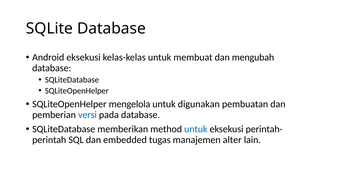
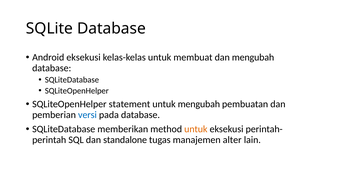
mengelola: mengelola -> statement
untuk digunakan: digunakan -> mengubah
untuk at (196, 129) colour: blue -> orange
embedded: embedded -> standalone
